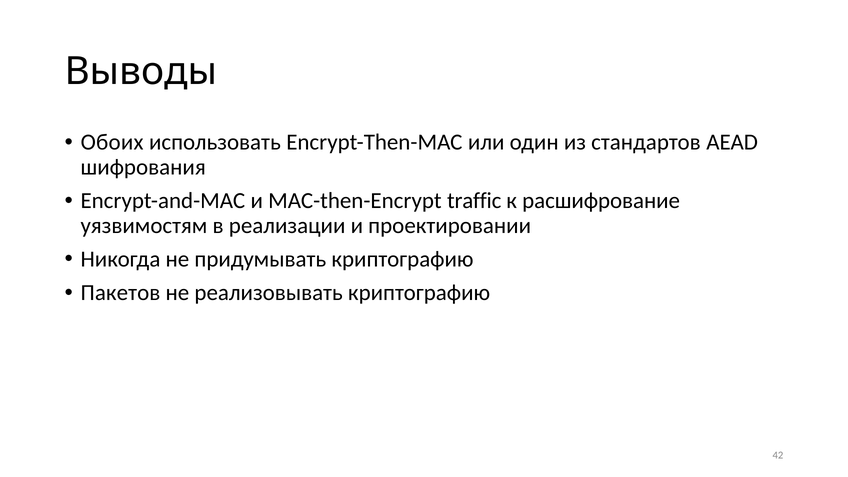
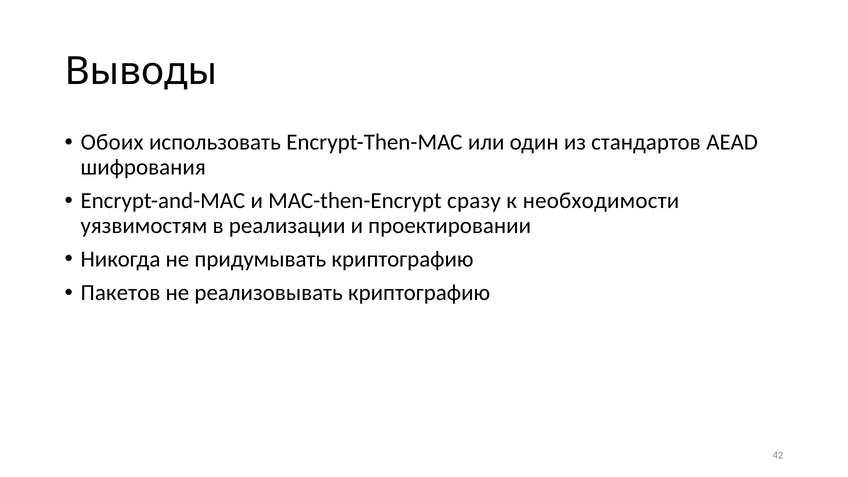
traffic: traffic -> сразу
расшифрование: расшифрование -> необходимости
